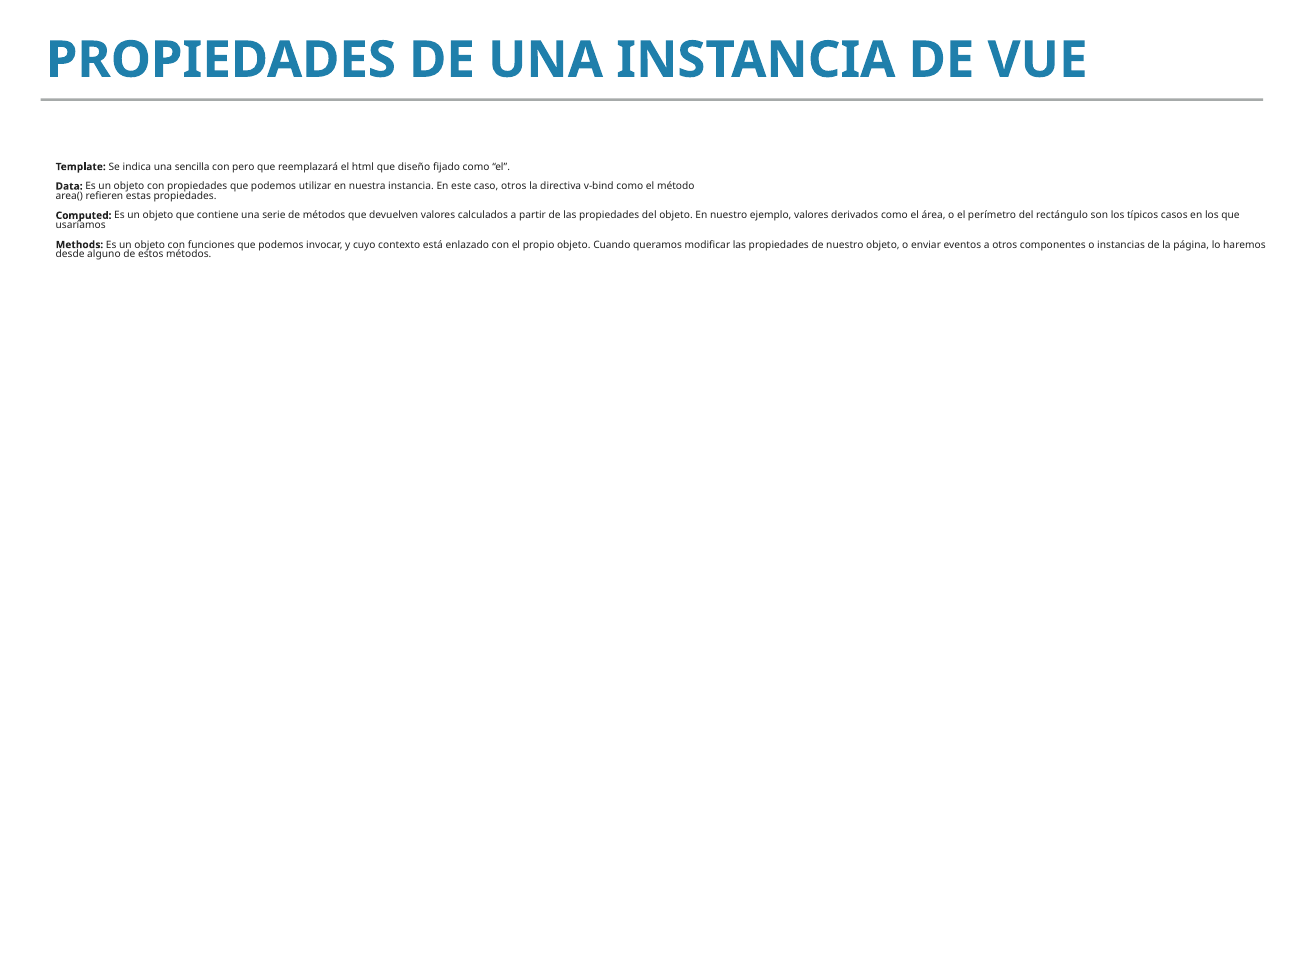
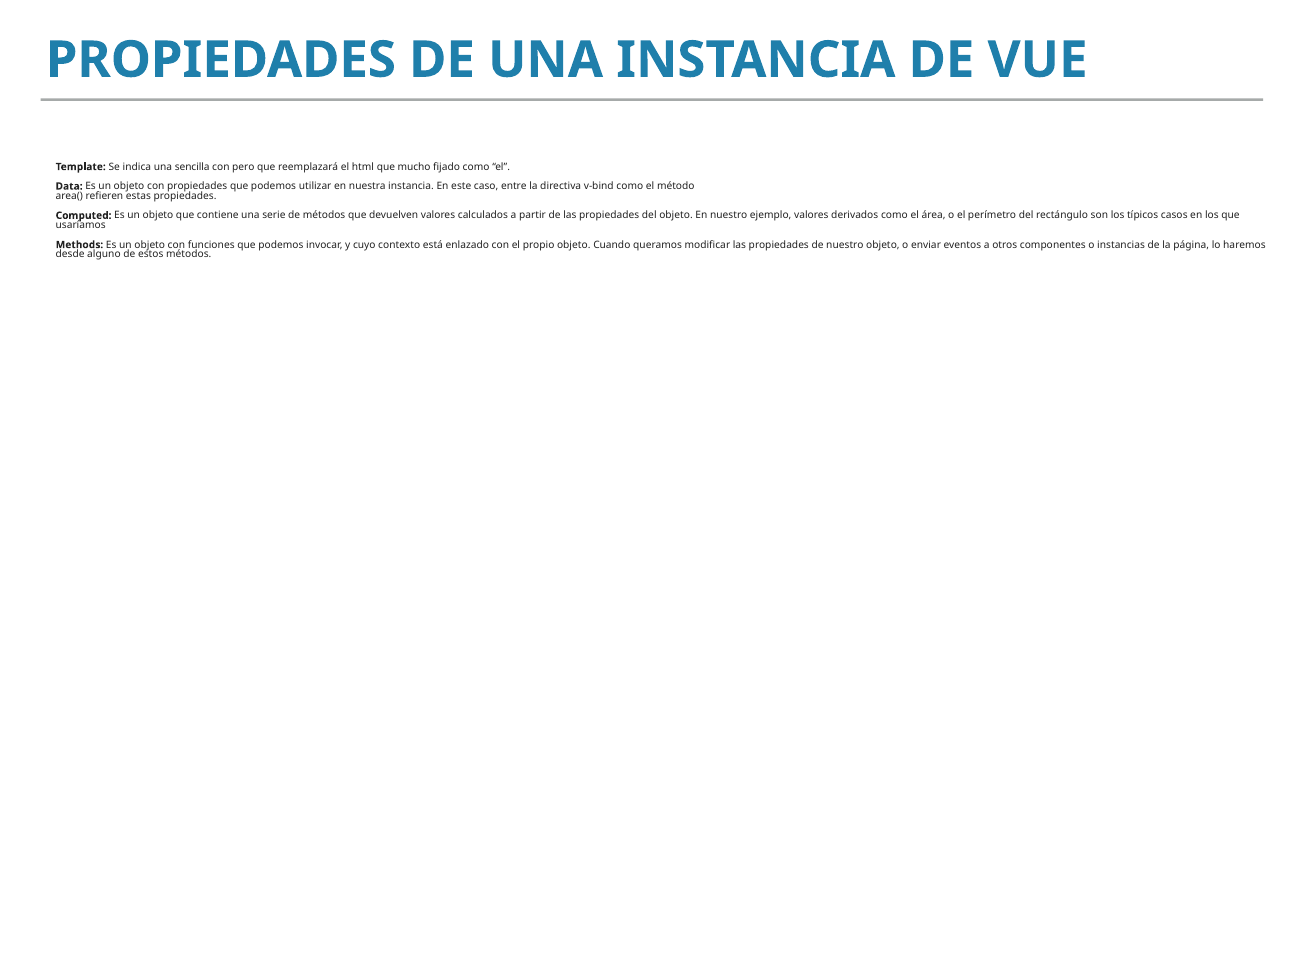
diseño: diseño -> mucho
caso otros: otros -> entre
